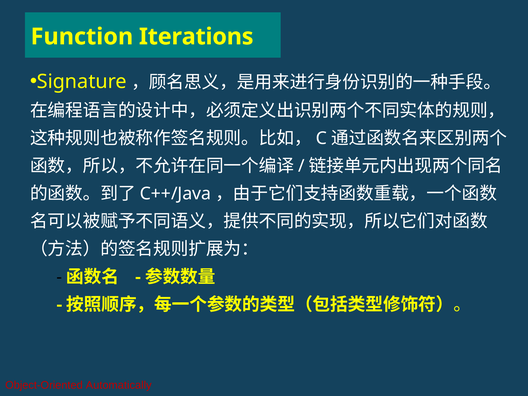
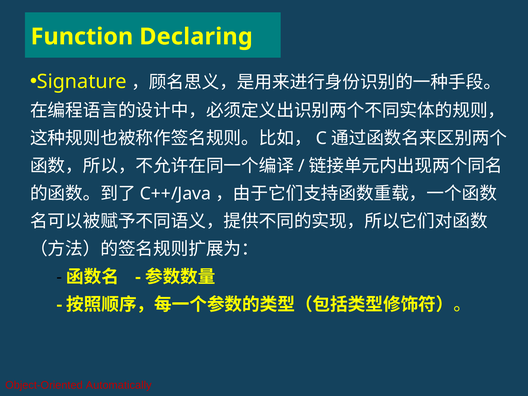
Iterations: Iterations -> Declaring
